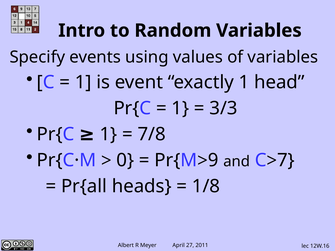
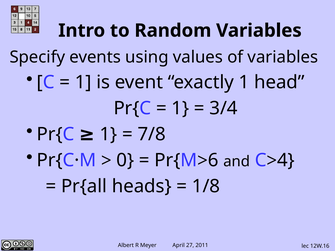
3/3: 3/3 -> 3/4
9: 9 -> 6
7: 7 -> 4
